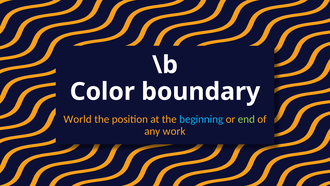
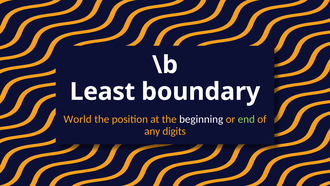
Color: Color -> Least
beginning colour: light blue -> white
work: work -> digits
